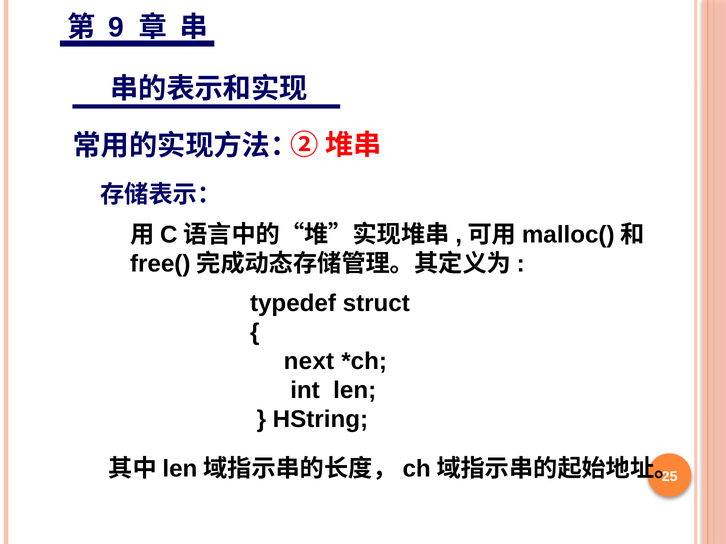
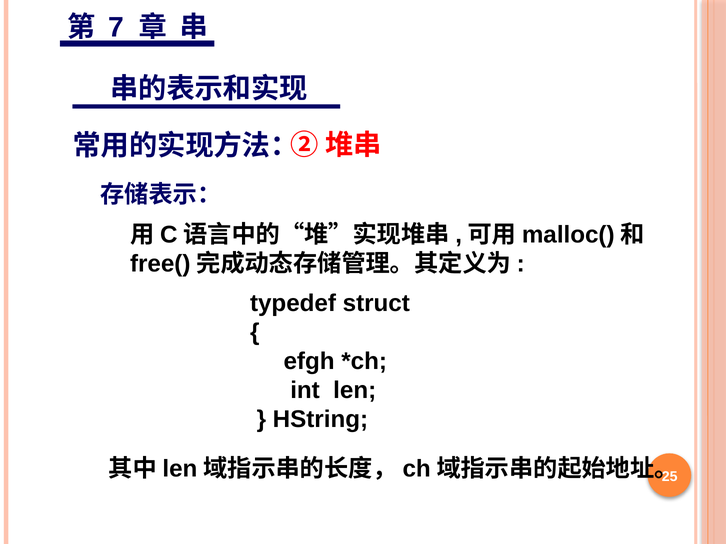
9: 9 -> 7
next: next -> efgh
